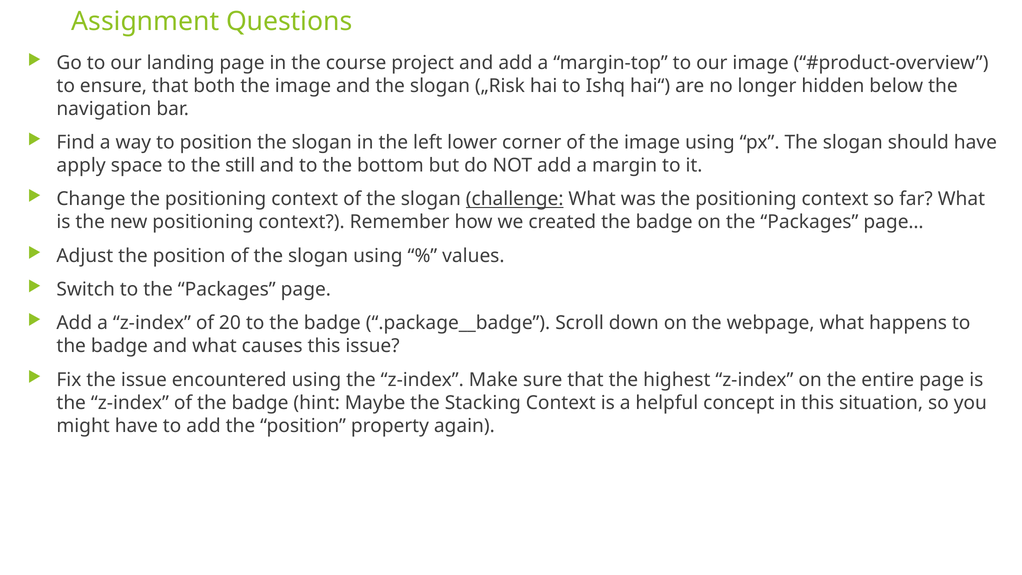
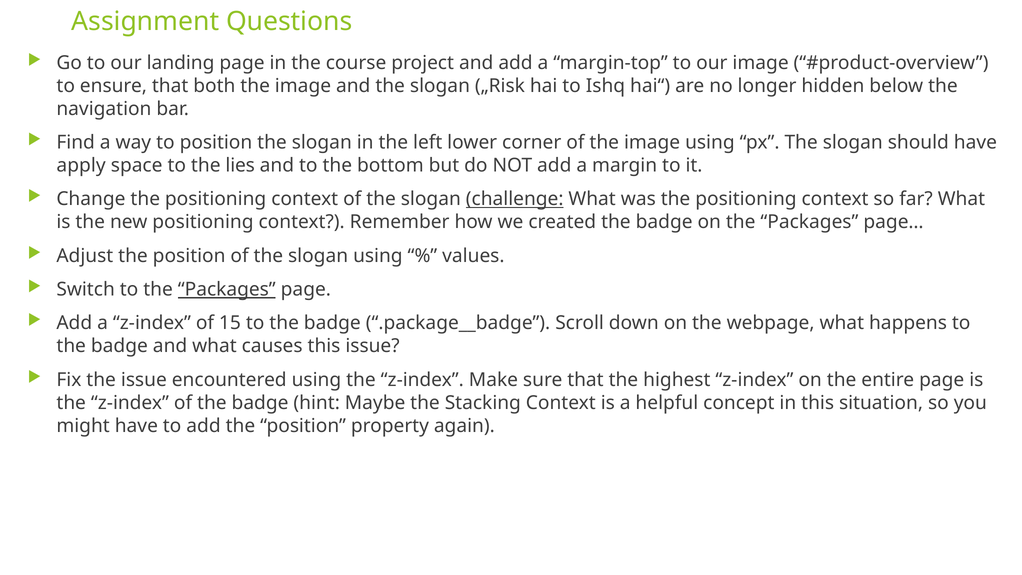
still: still -> lies
Packages at (227, 289) underline: none -> present
20: 20 -> 15
